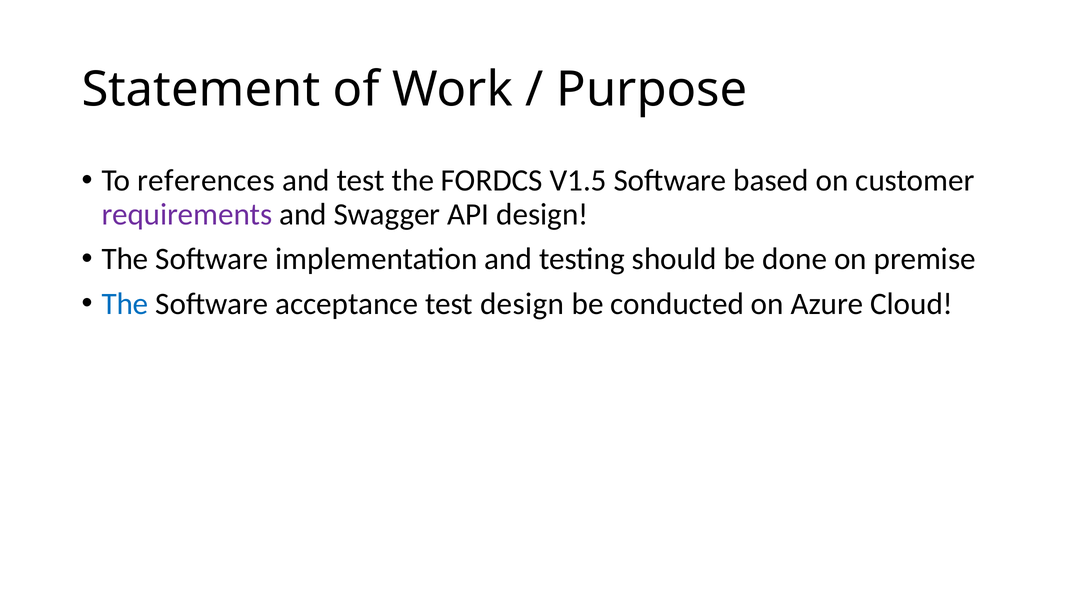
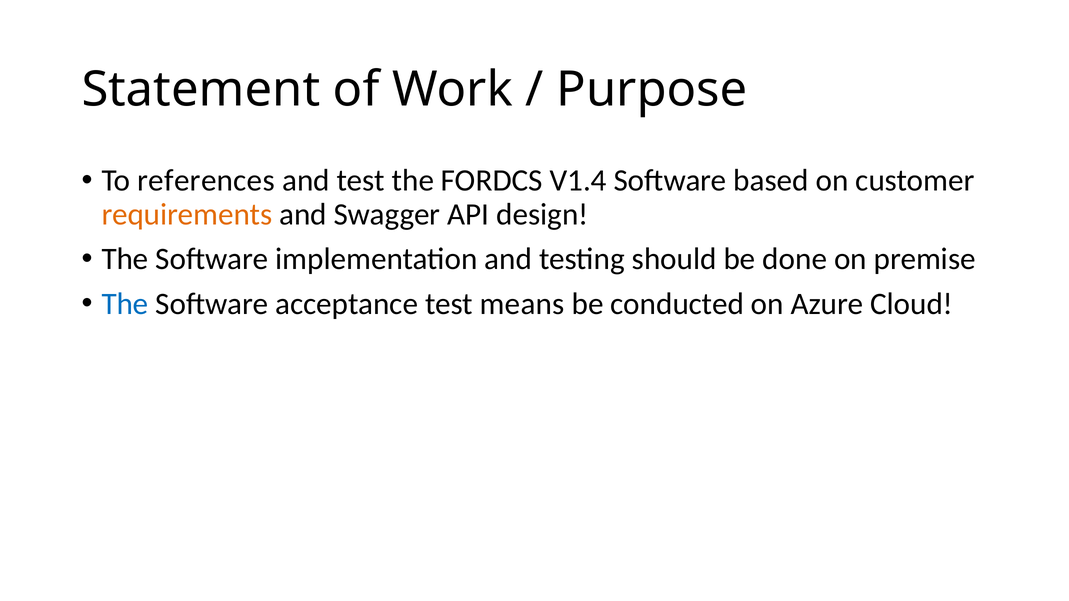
V1.5: V1.5 -> V1.4
requirements colour: purple -> orange
test design: design -> means
